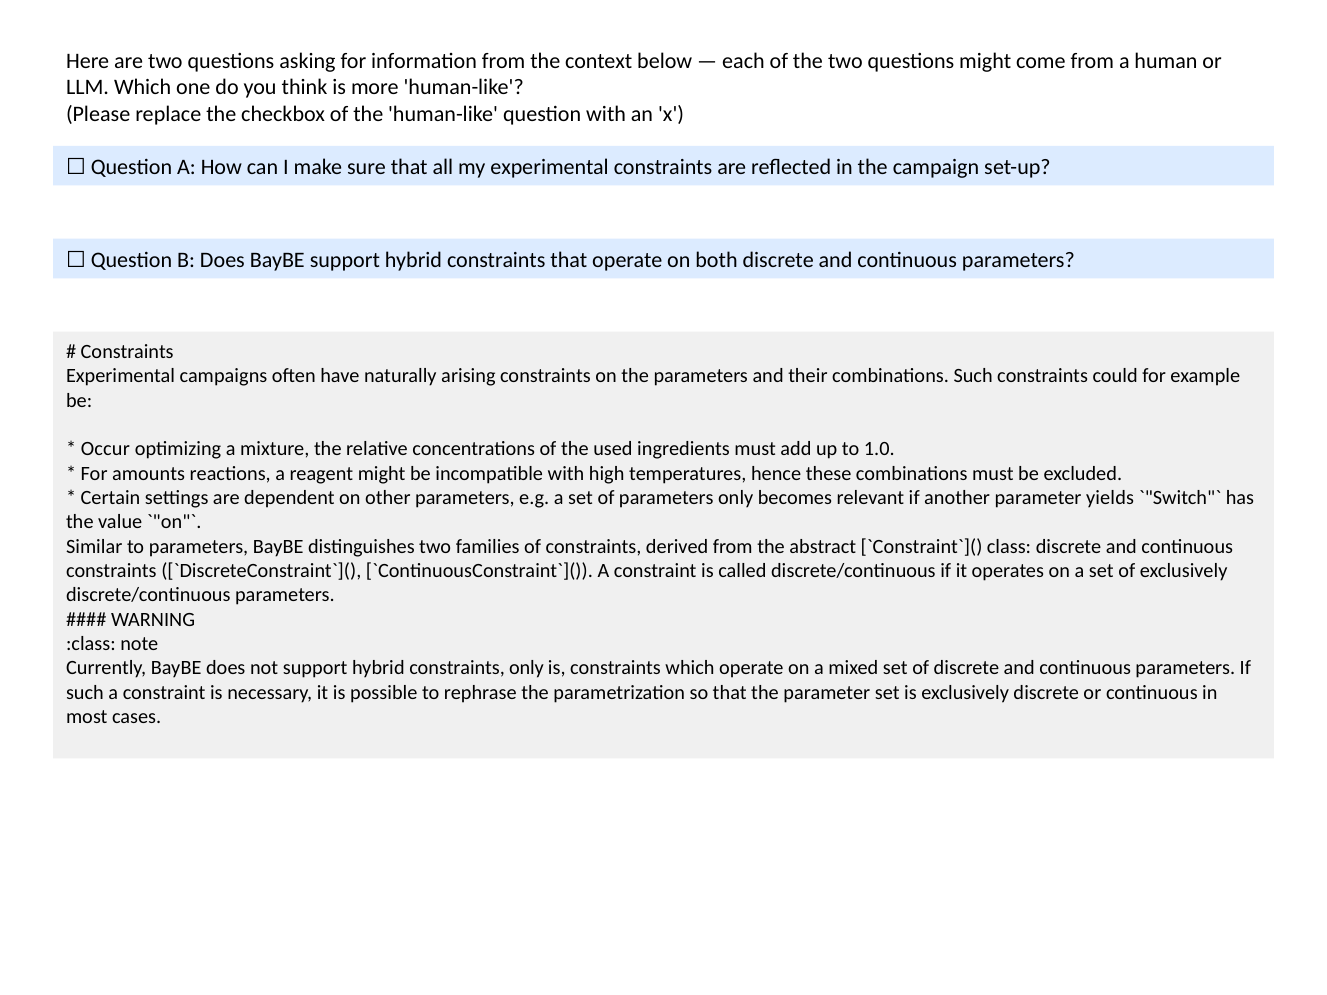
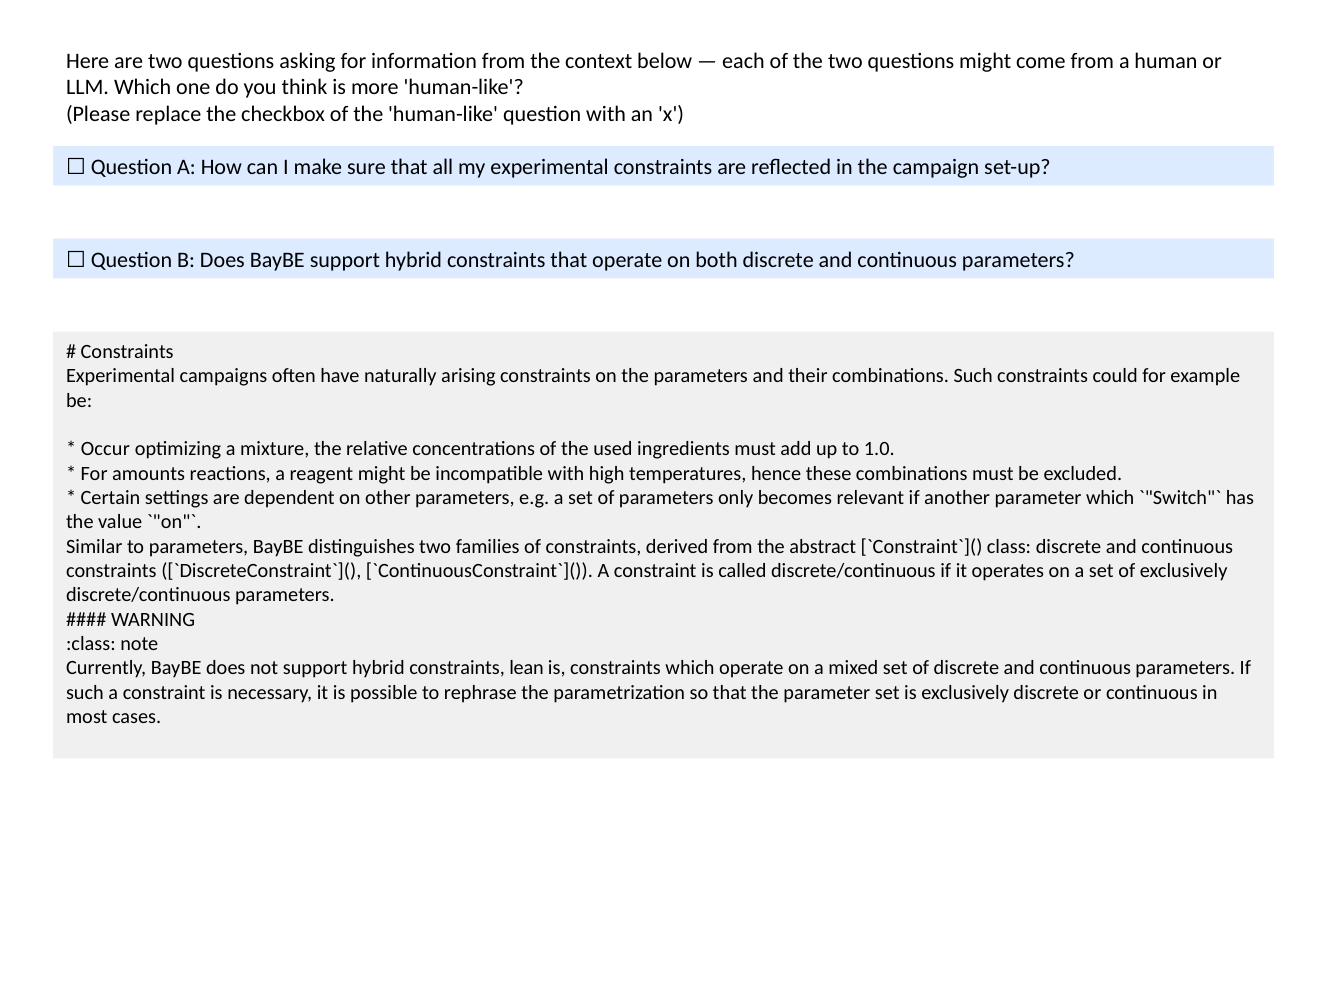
parameter yields: yields -> which
constraints only: only -> lean
